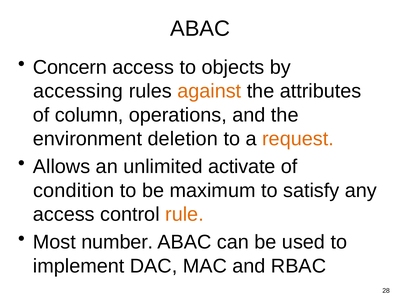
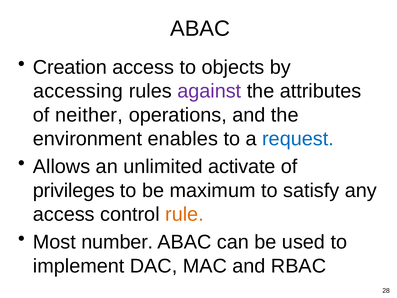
Concern: Concern -> Creation
against colour: orange -> purple
column: column -> neither
deletion: deletion -> enables
request colour: orange -> blue
condition: condition -> privileges
